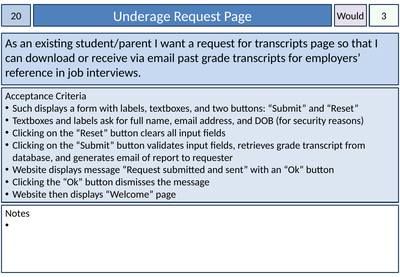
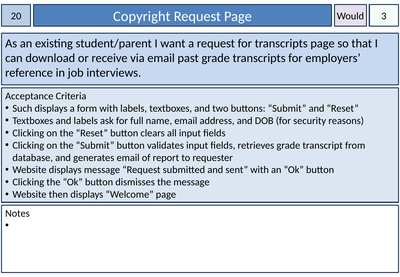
Underage: Underage -> Copyright
